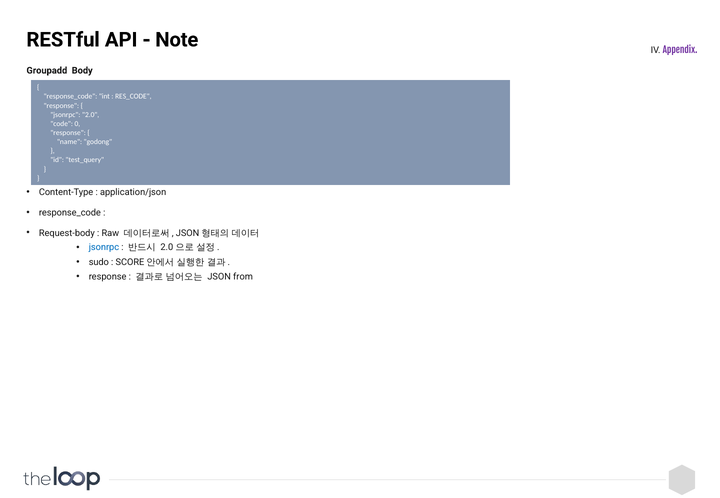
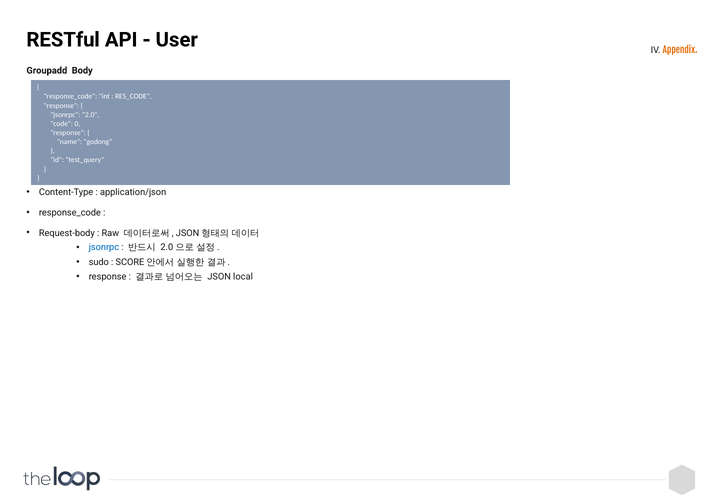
Note: Note -> User
Appendix colour: purple -> orange
from: from -> local
